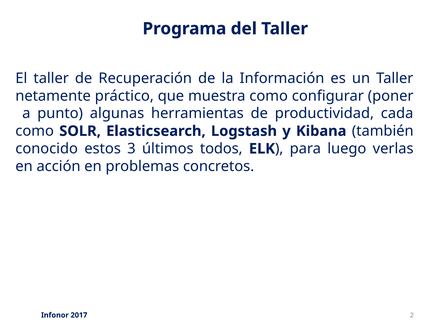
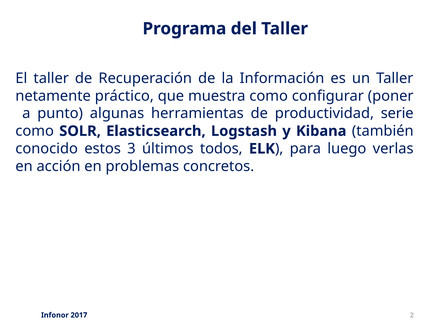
cada: cada -> serie
